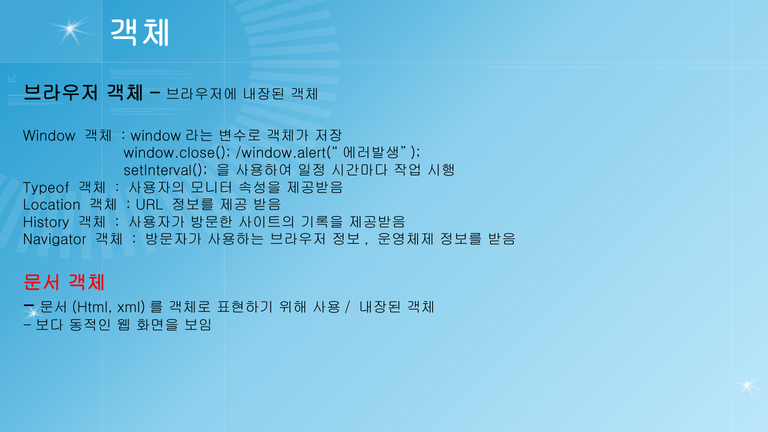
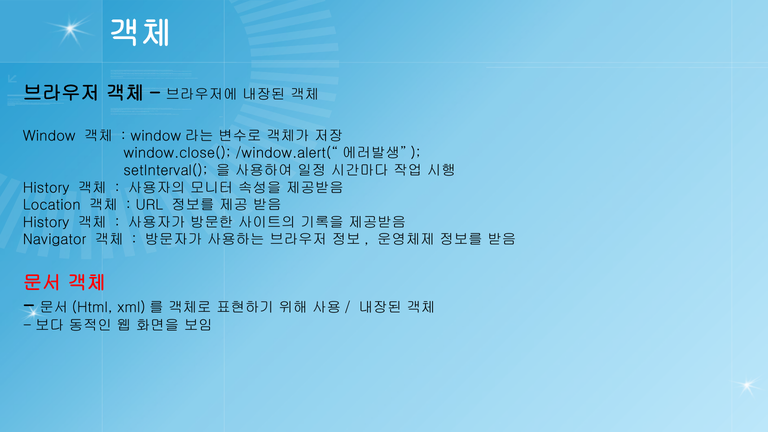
Typeof at (46, 188): Typeof -> History
